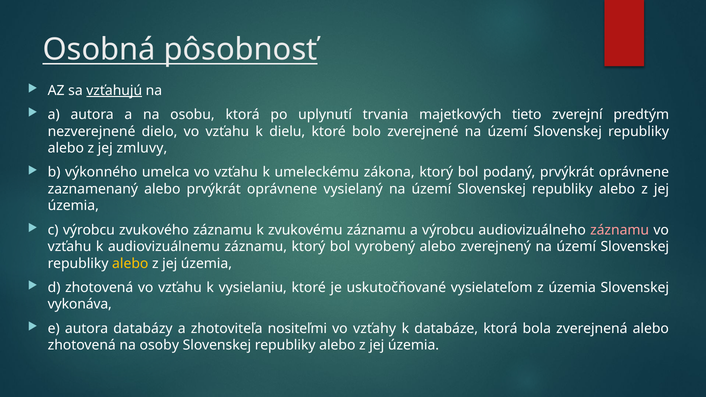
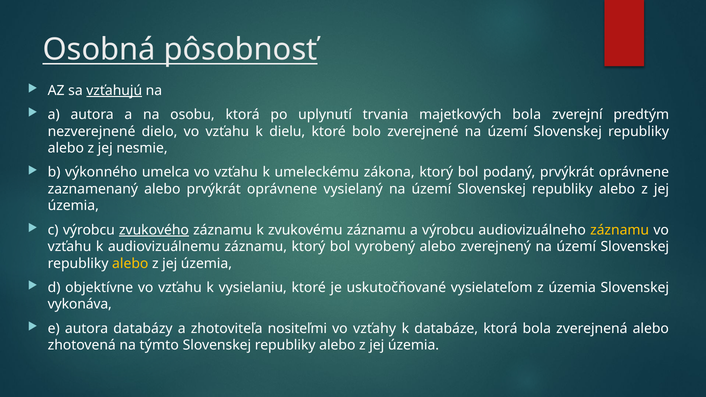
majetkových tieto: tieto -> bola
zmluvy: zmluvy -> nesmie
zvukového underline: none -> present
záznamu at (620, 230) colour: pink -> yellow
d zhotovená: zhotovená -> objektívne
osoby: osoby -> týmto
